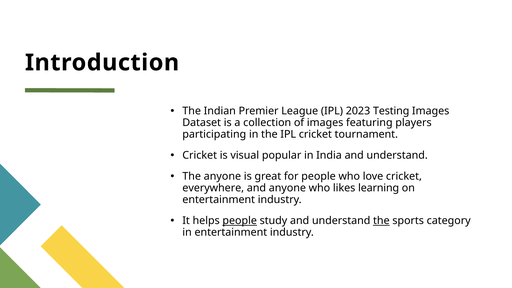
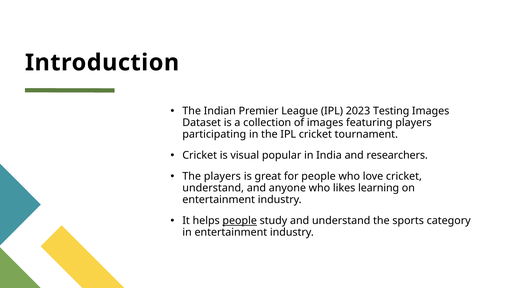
India and understand: understand -> researchers
The anyone: anyone -> players
everywhere at (213, 188): everywhere -> understand
the at (381, 221) underline: present -> none
